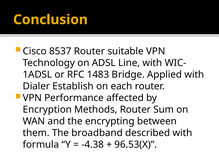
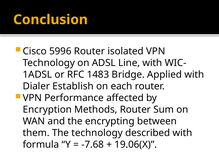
8537: 8537 -> 5996
suitable: suitable -> isolated
The broadband: broadband -> technology
-4.38: -4.38 -> -7.68
96.53(X: 96.53(X -> 19.06(X
